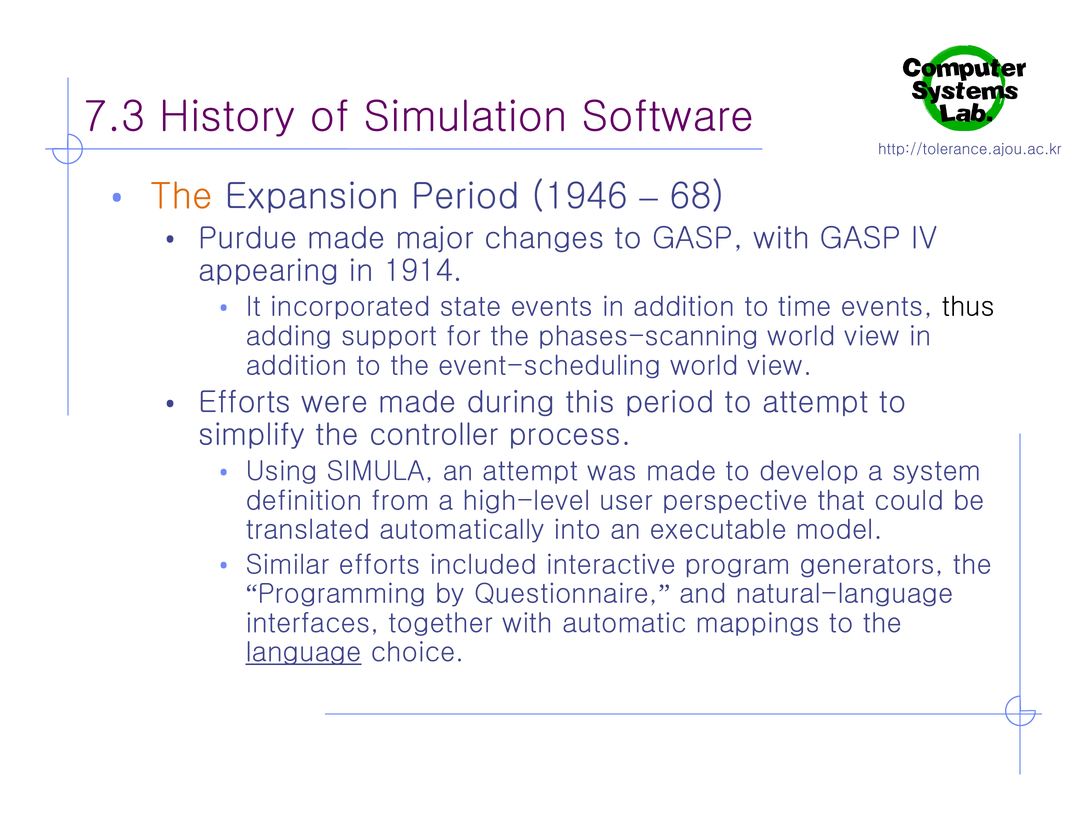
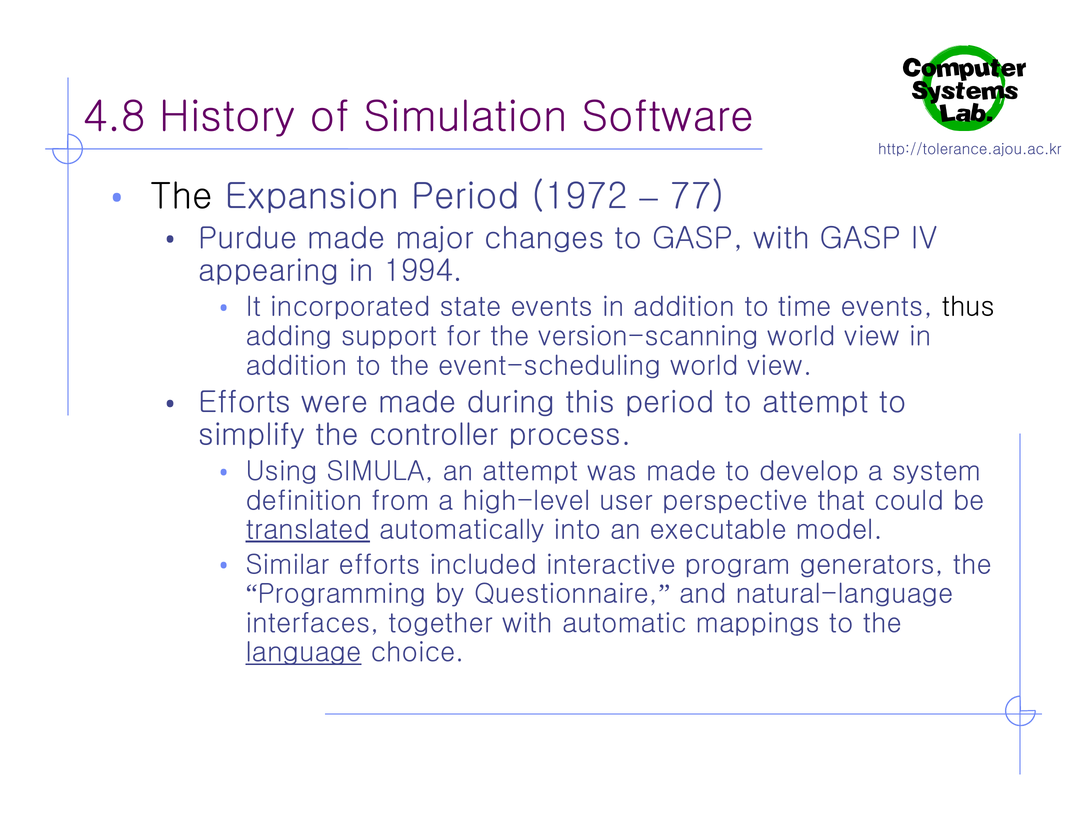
7.3: 7.3 -> 4.8
The at (182, 196) colour: orange -> black
1946: 1946 -> 1972
68: 68 -> 77
1914: 1914 -> 1994
phases-scanning: phases-scanning -> version-scanning
translated underline: none -> present
